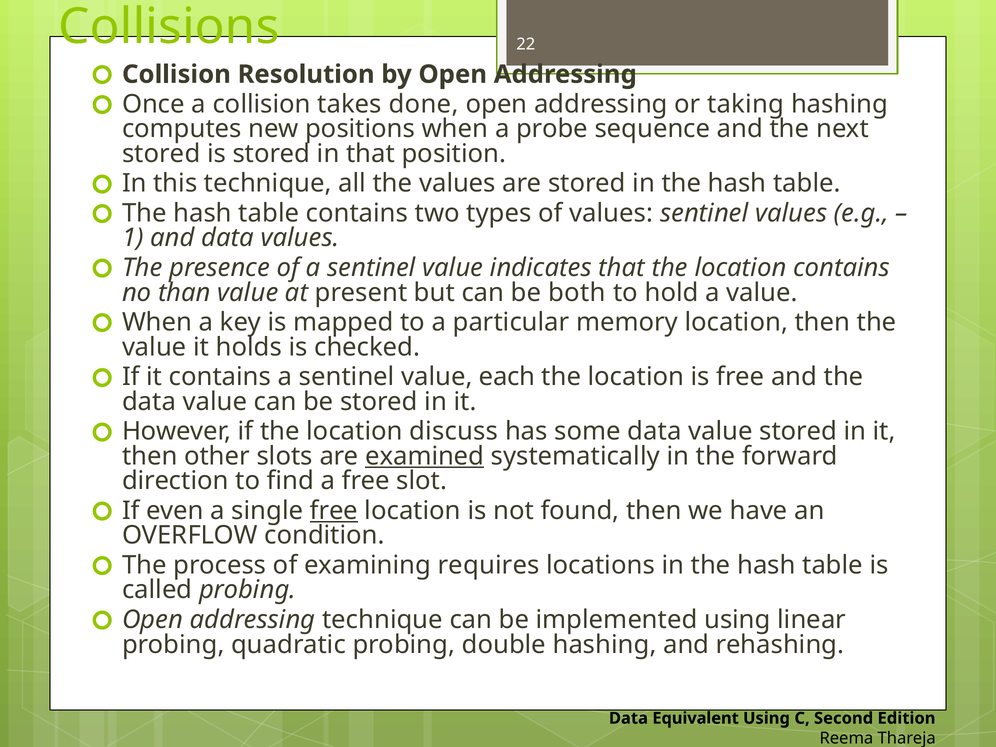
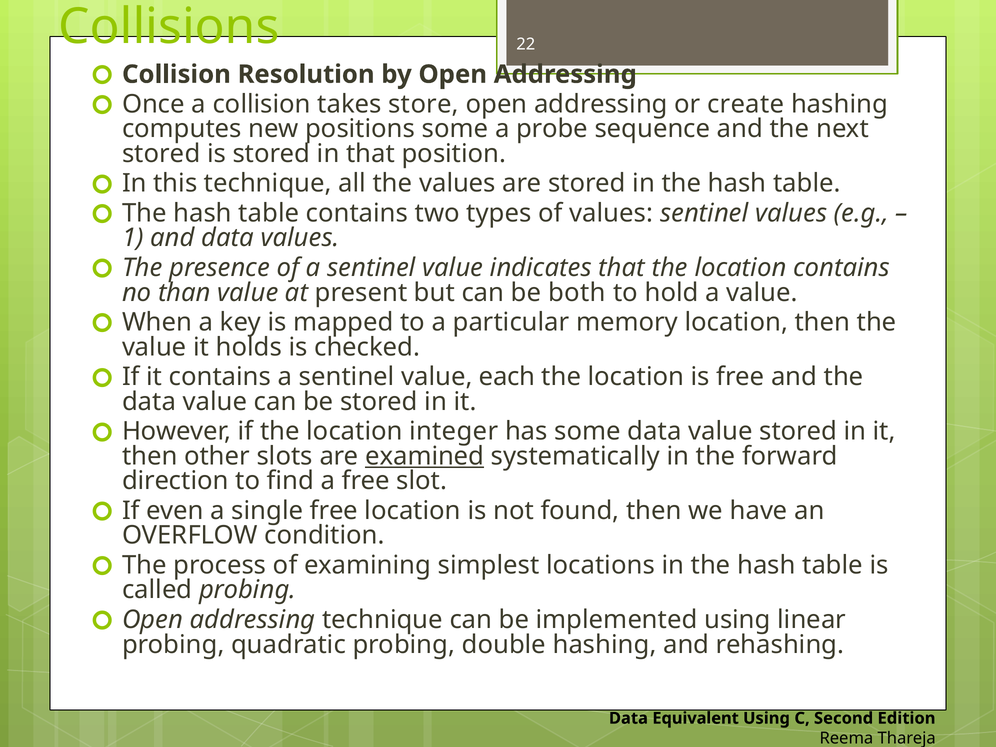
done: done -> store
taking: taking -> create
positions when: when -> some
discuss: discuss -> integer
free at (334, 511) underline: present -> none
requires: requires -> simplest
